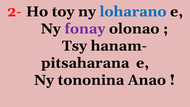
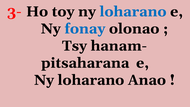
2-: 2- -> 3-
fonay colour: purple -> blue
tononina at (91, 80): tononina -> loharano
